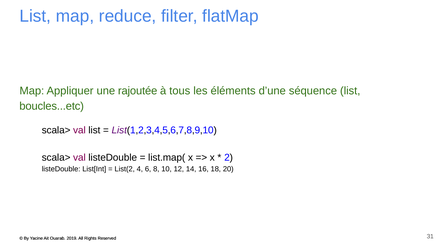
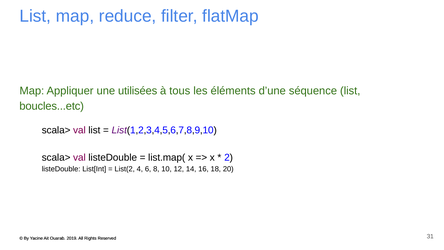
rajoutée: rajoutée -> utilisées
